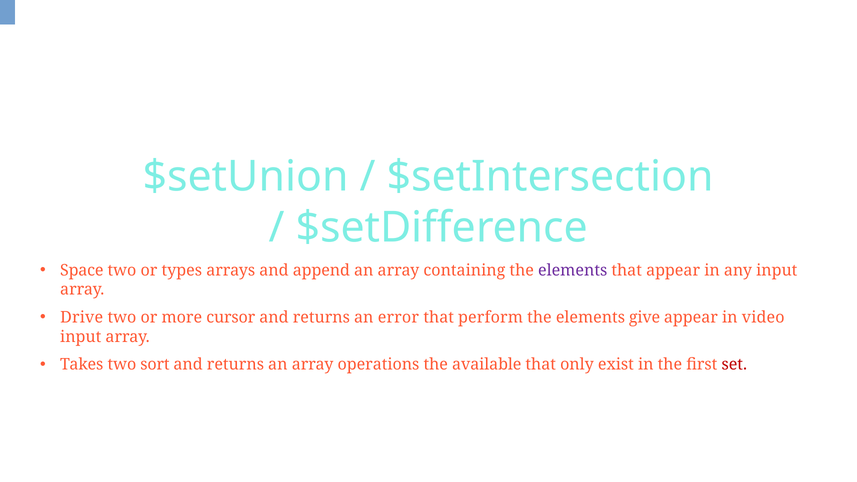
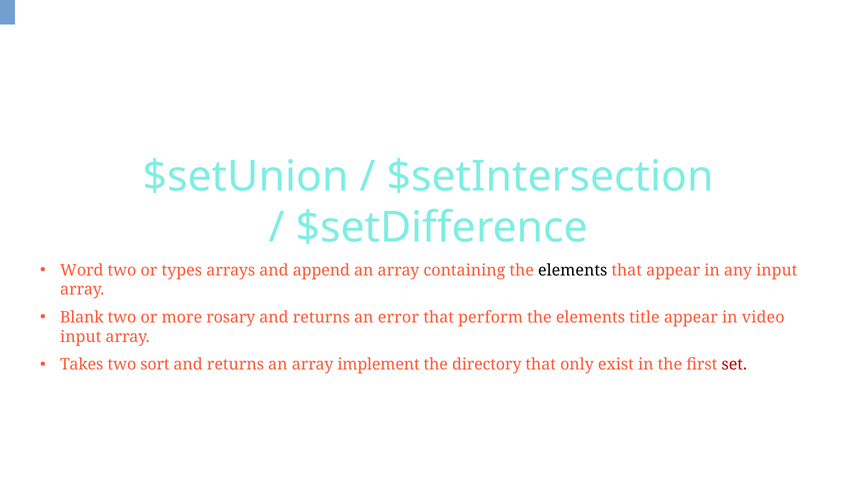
Space: Space -> Word
elements at (573, 270) colour: purple -> black
Drive: Drive -> Blank
cursor: cursor -> rosary
give: give -> title
operations: operations -> implement
available: available -> directory
